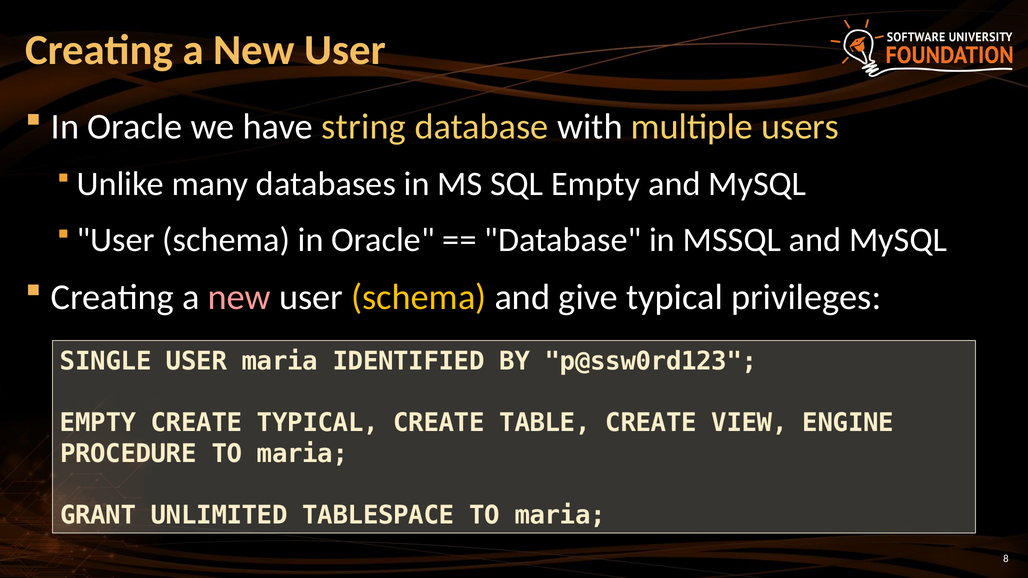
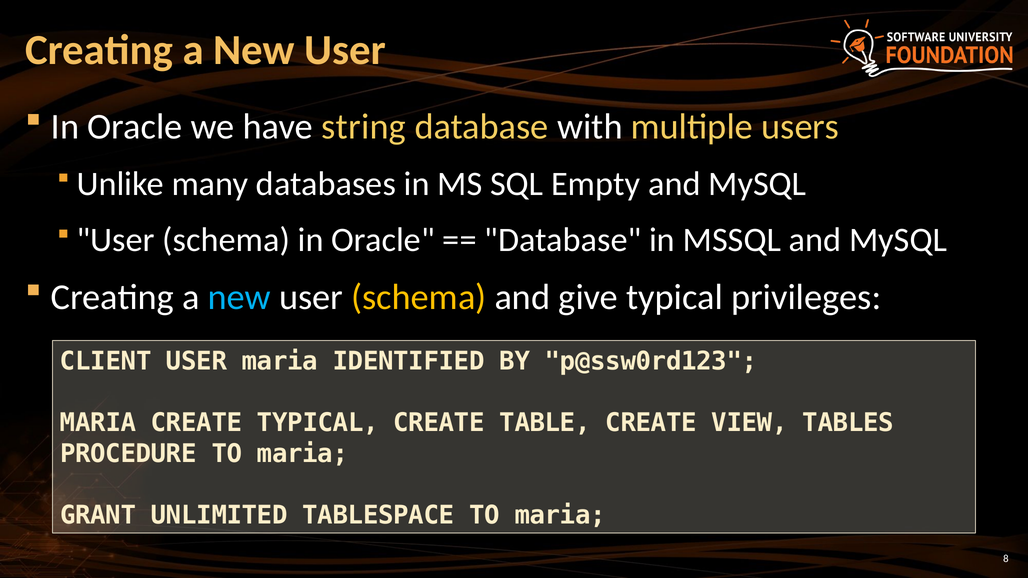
new at (239, 297) colour: pink -> light blue
SINGLE: SINGLE -> CLIENT
EMPTY at (98, 423): EMPTY -> MARIA
ENGINE: ENGINE -> TABLES
